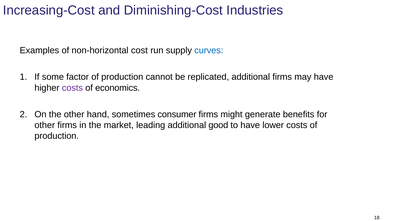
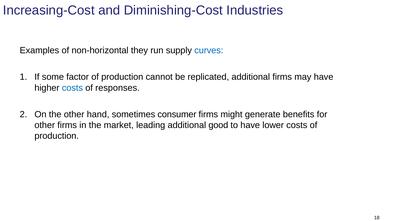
cost: cost -> they
costs at (72, 88) colour: purple -> blue
economics: economics -> responses
